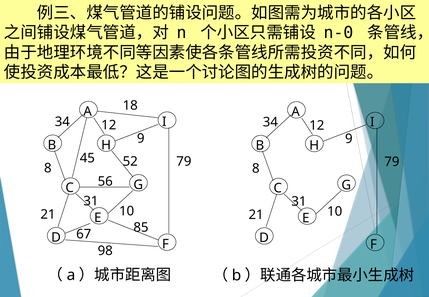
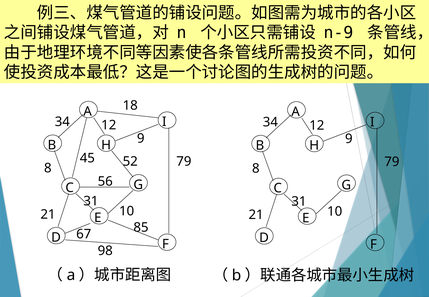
n-0: n-0 -> n-9
